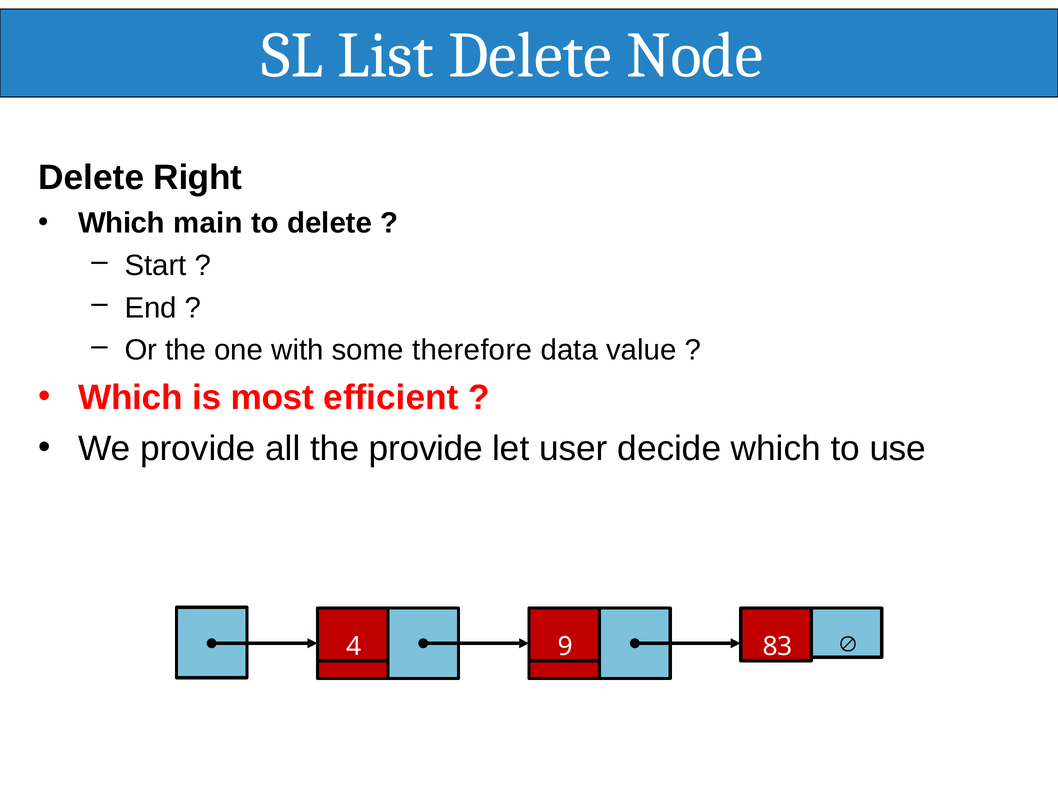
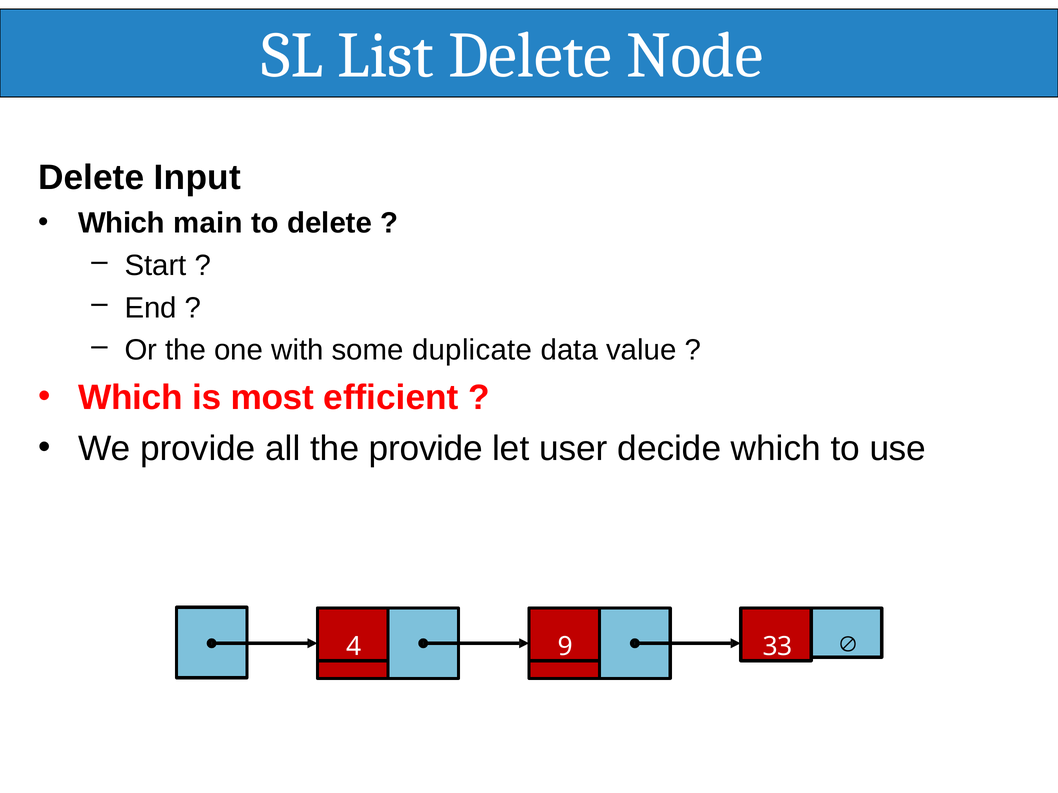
Right: Right -> Input
therefore: therefore -> duplicate
83: 83 -> 33
